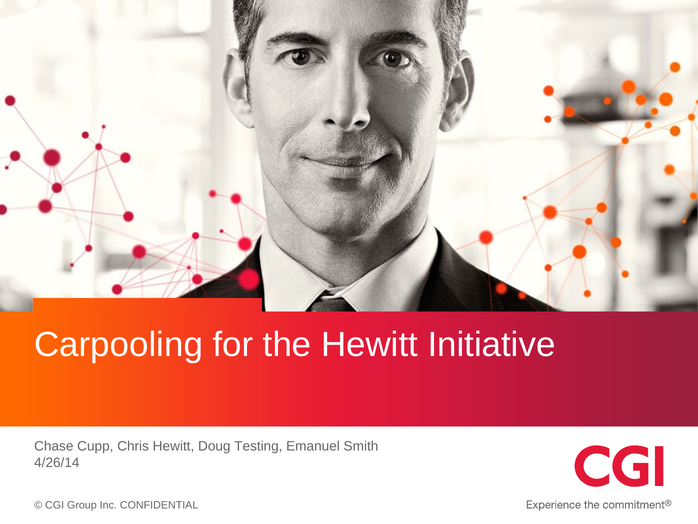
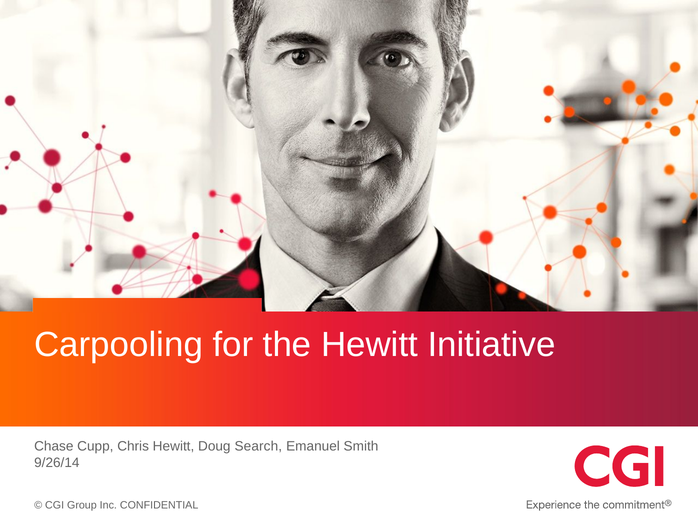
Testing: Testing -> Search
4/26/14: 4/26/14 -> 9/26/14
